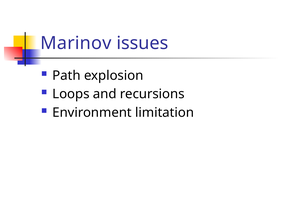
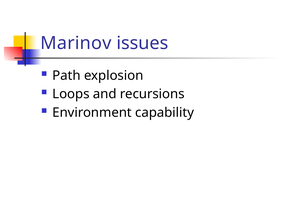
limitation: limitation -> capability
